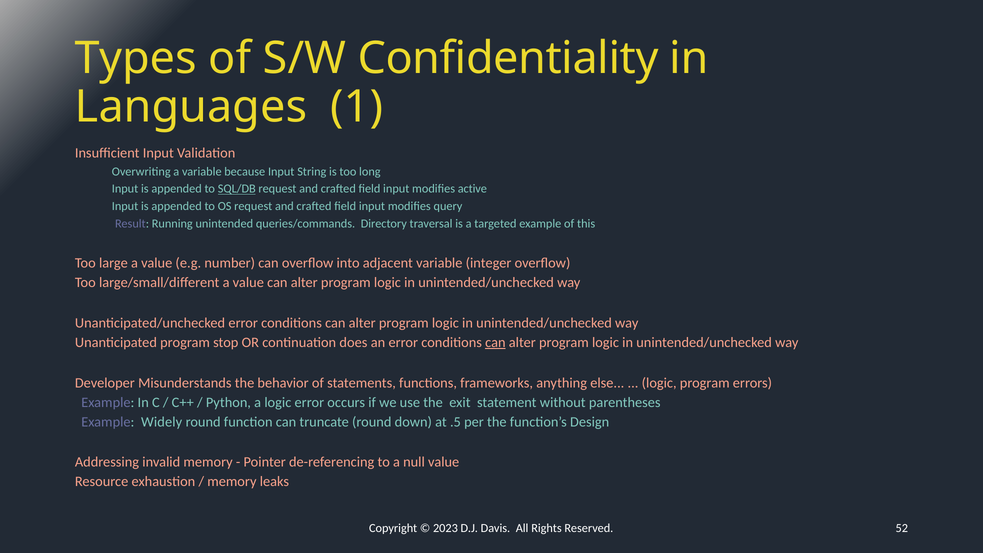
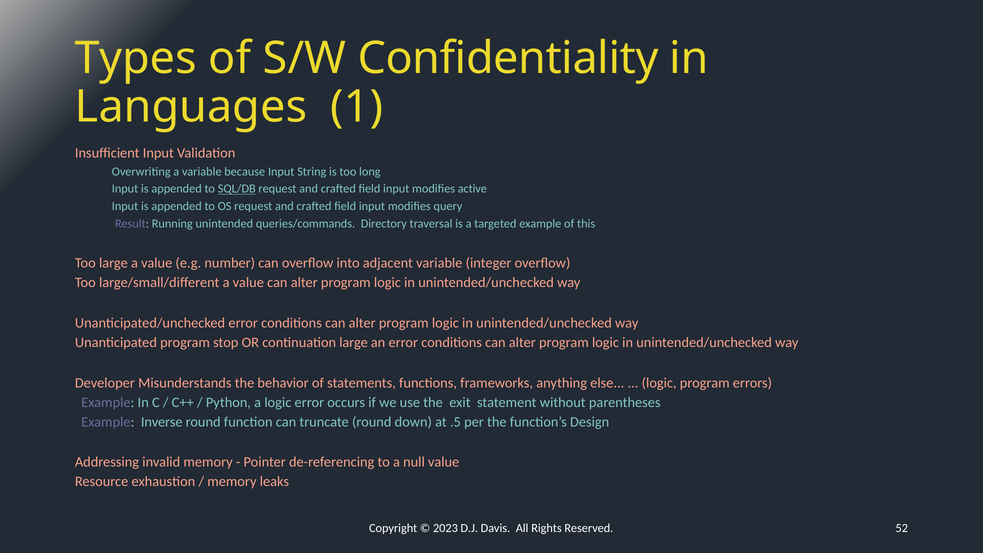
continuation does: does -> large
can at (495, 342) underline: present -> none
Widely: Widely -> Inverse
